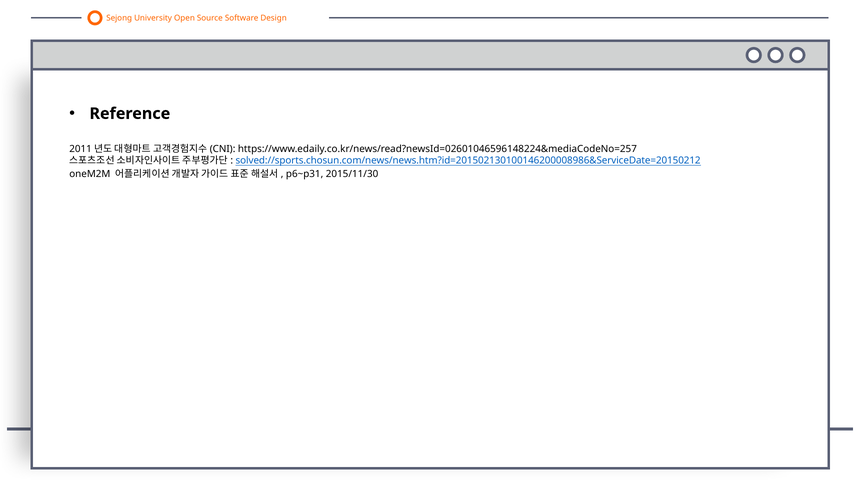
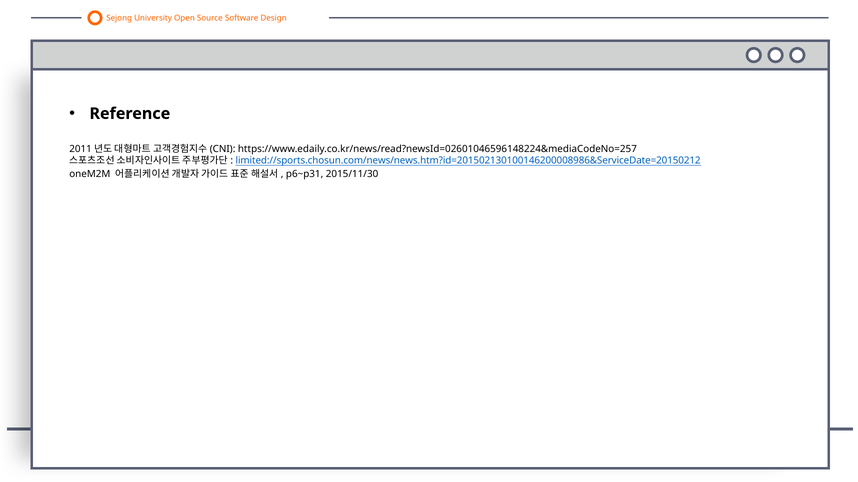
solved://sports.chosun.com/news/news.htm?id=201502130100146200008986&ServiceDate=20150212: solved://sports.chosun.com/news/news.htm?id=201502130100146200008986&ServiceDate=20150212 -> limited://sports.chosun.com/news/news.htm?id=201502130100146200008986&ServiceDate=20150212
